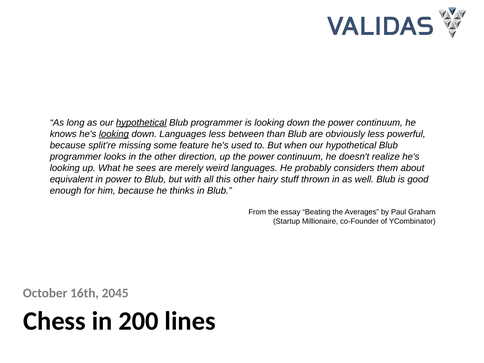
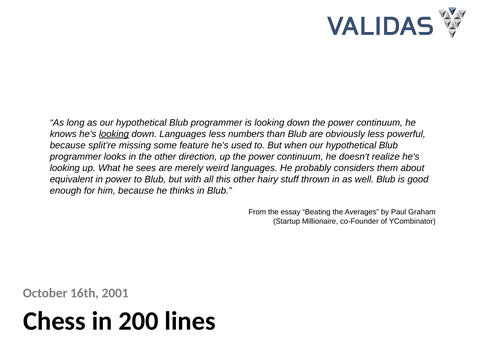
hypothetical at (141, 123) underline: present -> none
between: between -> numbers
2045: 2045 -> 2001
